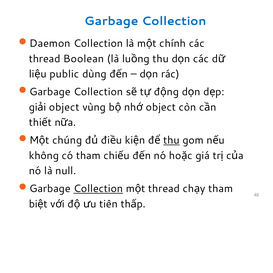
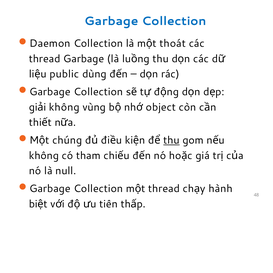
chính: chính -> thoát
thread Boolean: Boolean -> Garbage
object at (64, 107): object -> không
Collection at (98, 189) underline: present -> none
tham at (221, 189): tham -> hành
